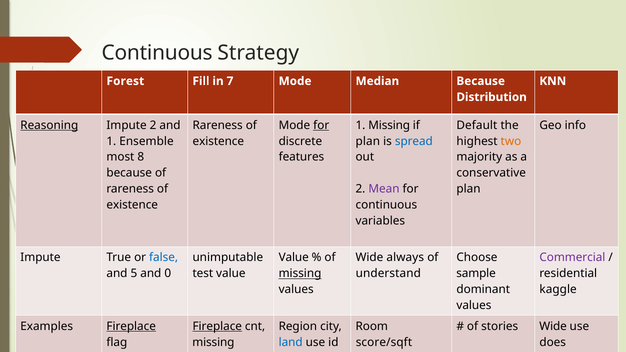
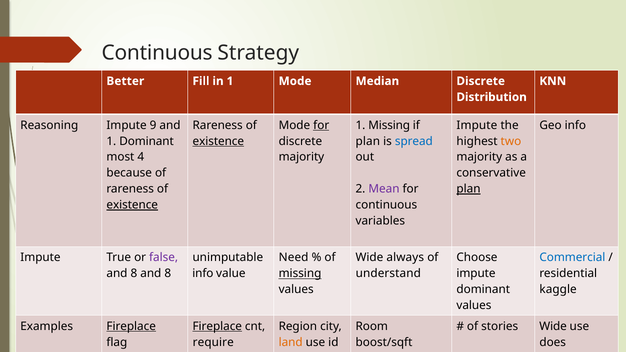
Forest: Forest -> Better
in 7: 7 -> 1
Median Because: Because -> Discrete
Reasoning underline: present -> none
Impute 2: 2 -> 9
Default at (477, 125): Default -> Impute
1 Ensemble: Ensemble -> Dominant
existence at (218, 141) underline: none -> present
8: 8 -> 4
features at (301, 157): features -> majority
plan at (468, 189) underline: none -> present
existence at (132, 205) underline: none -> present
false colour: blue -> purple
Value at (294, 258): Value -> Need
Commercial colour: purple -> blue
5 at (134, 274): 5 -> 8
0 at (168, 274): 0 -> 8
test at (203, 274): test -> info
sample at (476, 274): sample -> impute
missing at (213, 342): missing -> require
land colour: blue -> orange
score/sqft: score/sqft -> boost/sqft
